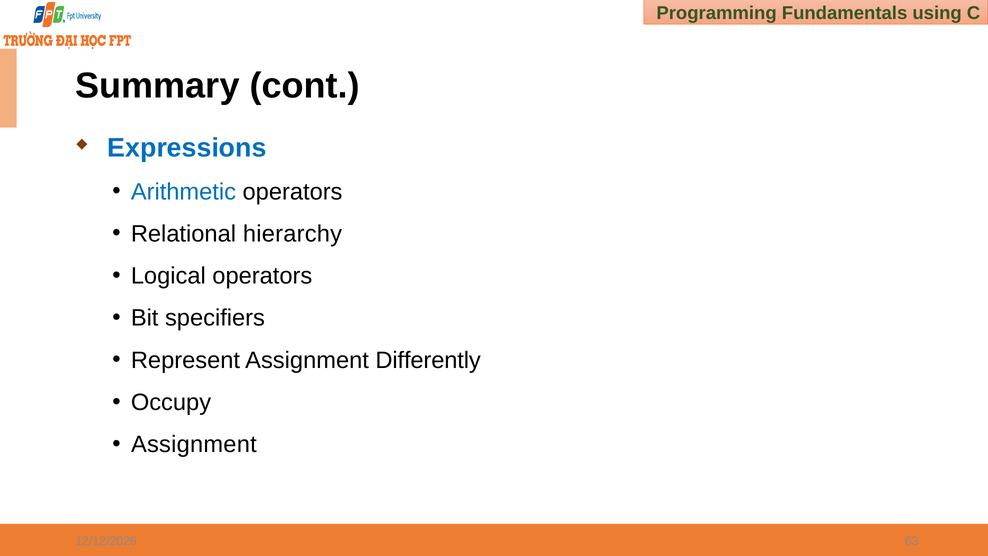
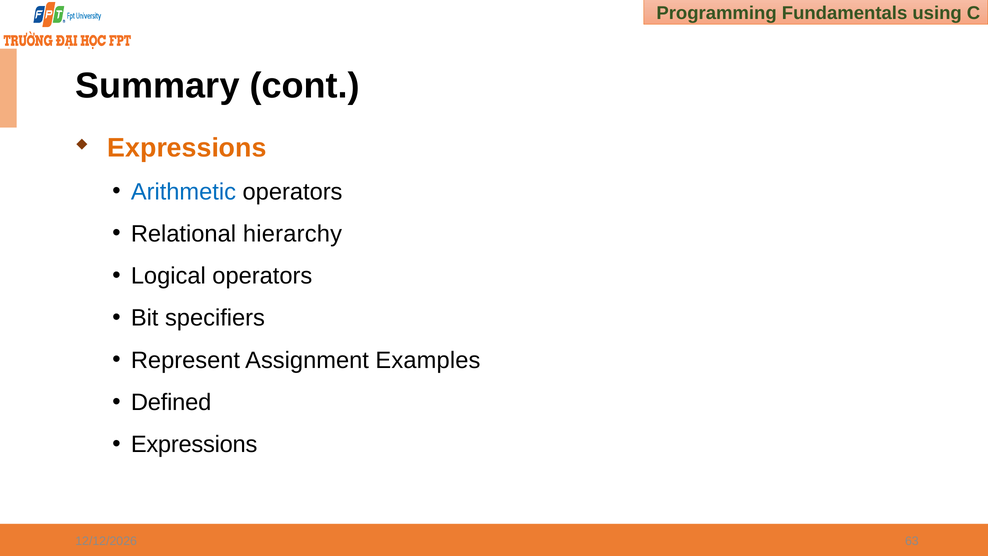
Expressions at (187, 148) colour: blue -> orange
Differently: Differently -> Examples
Occupy: Occupy -> Defined
Assignment at (194, 444): Assignment -> Expressions
